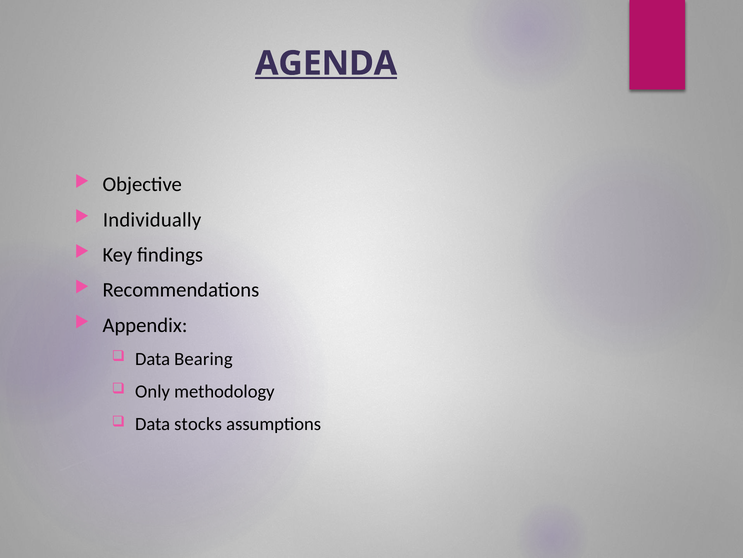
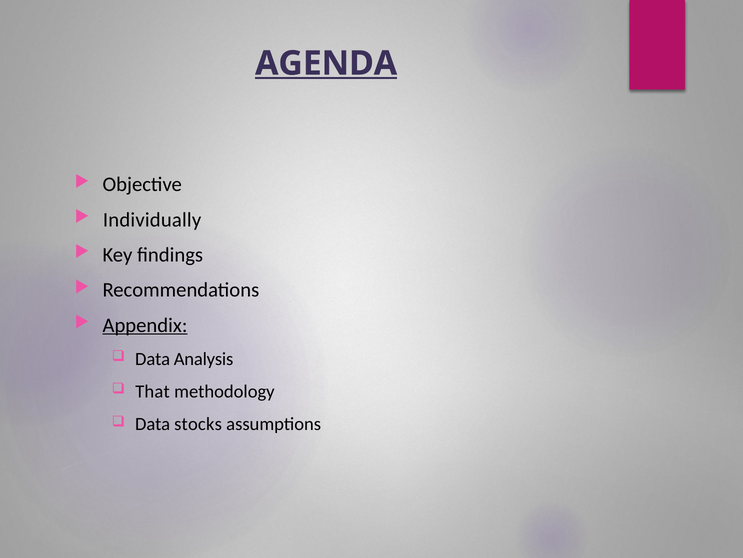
Appendix underline: none -> present
Bearing: Bearing -> Analysis
Only: Only -> That
